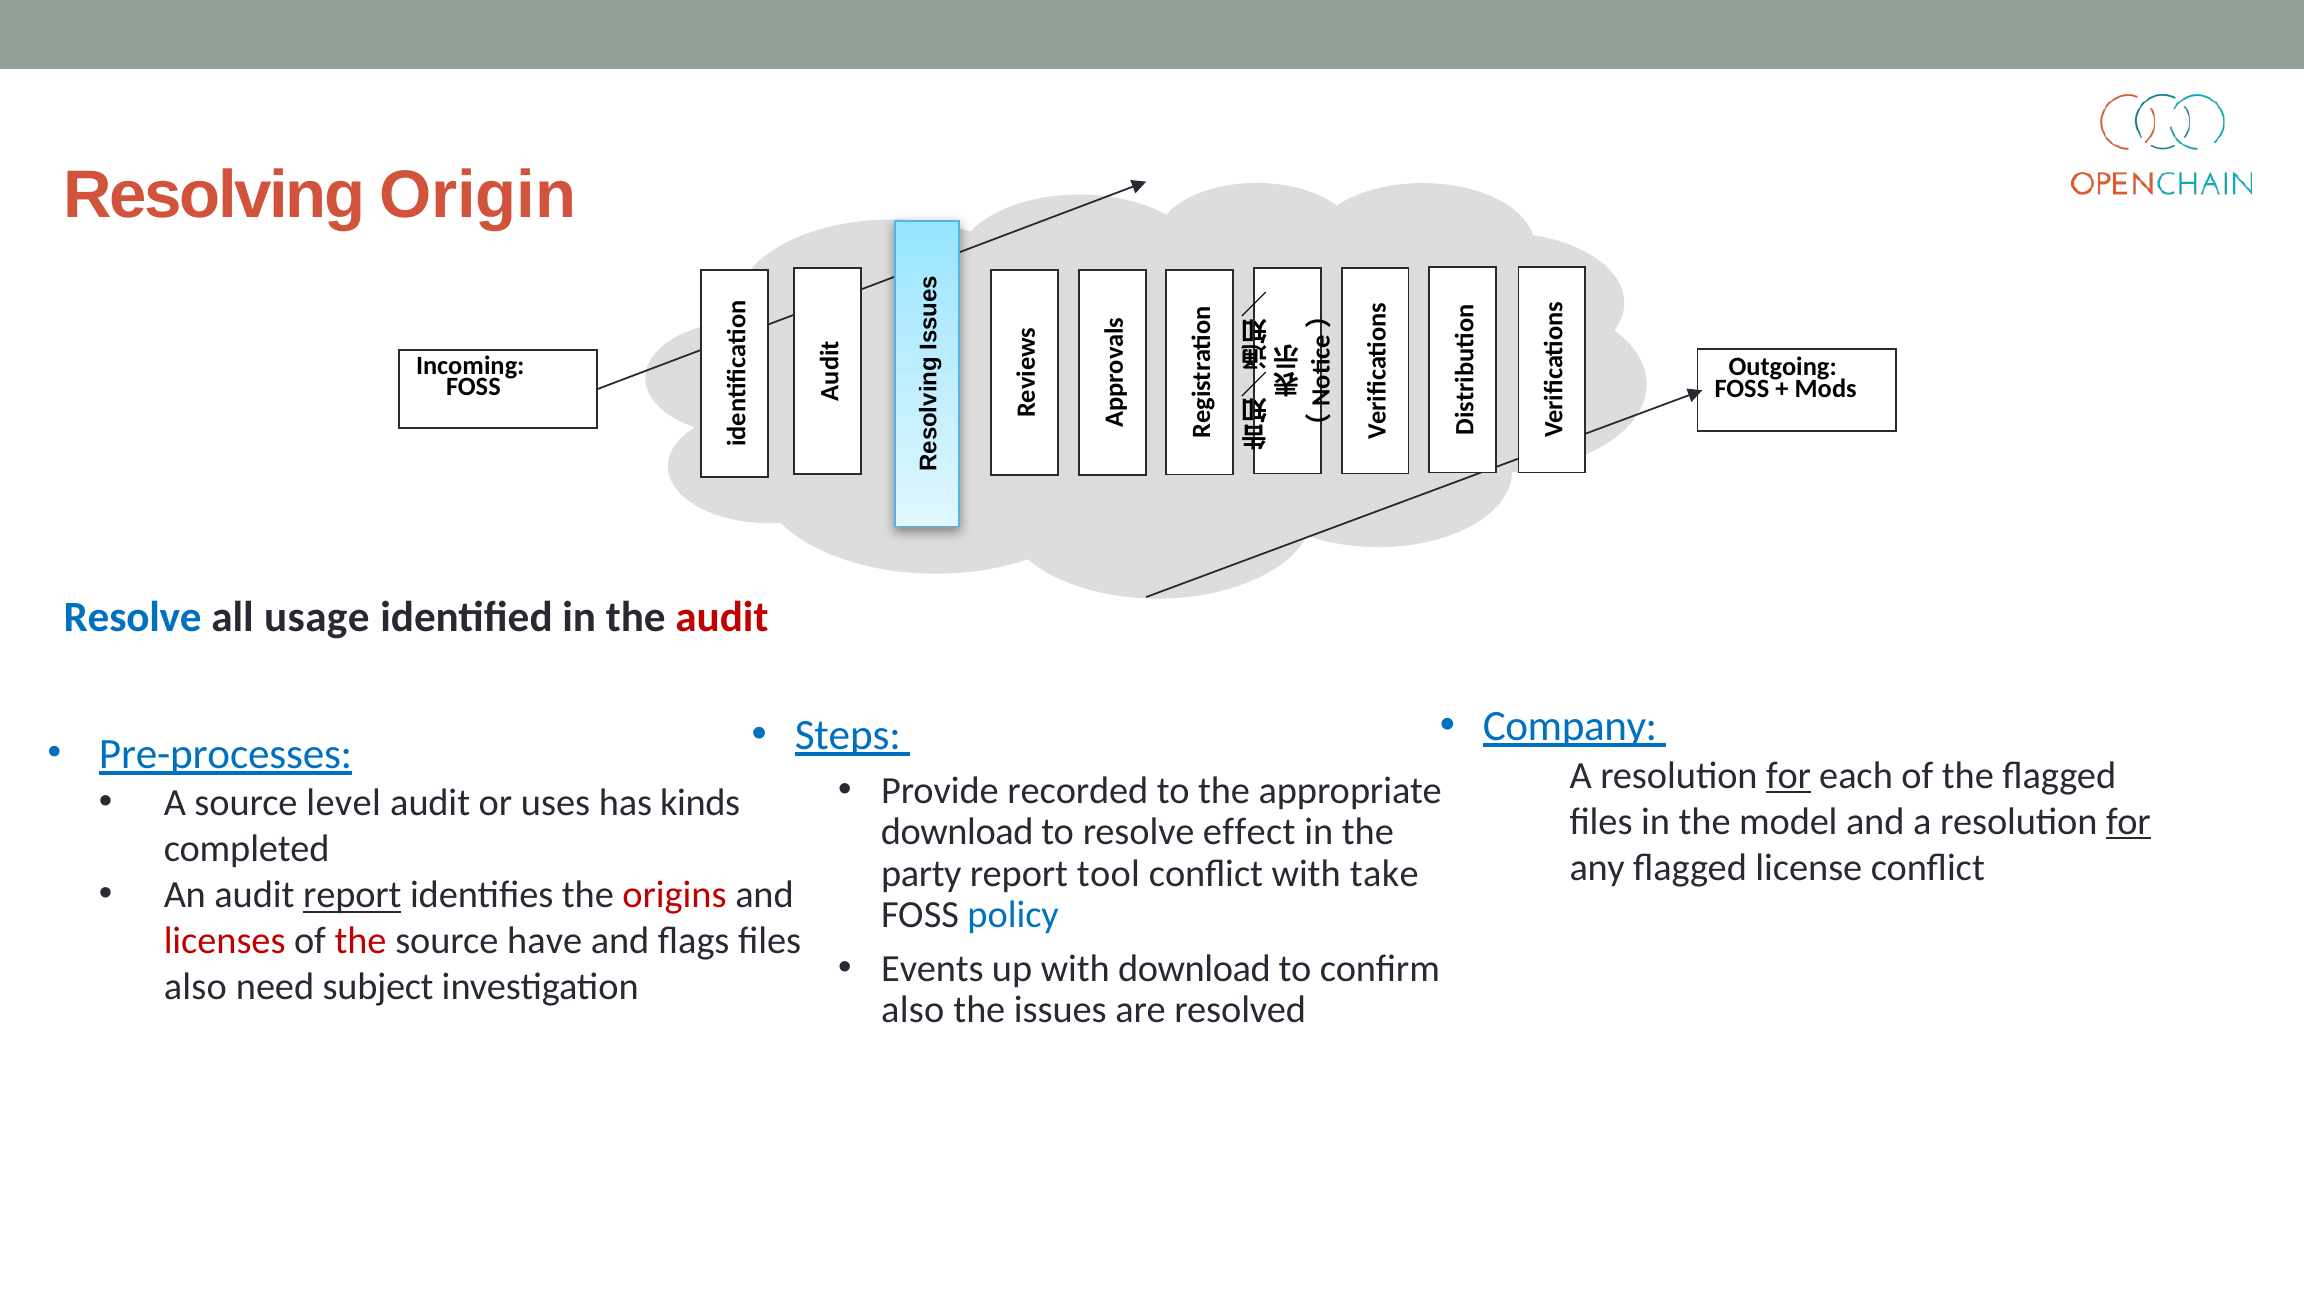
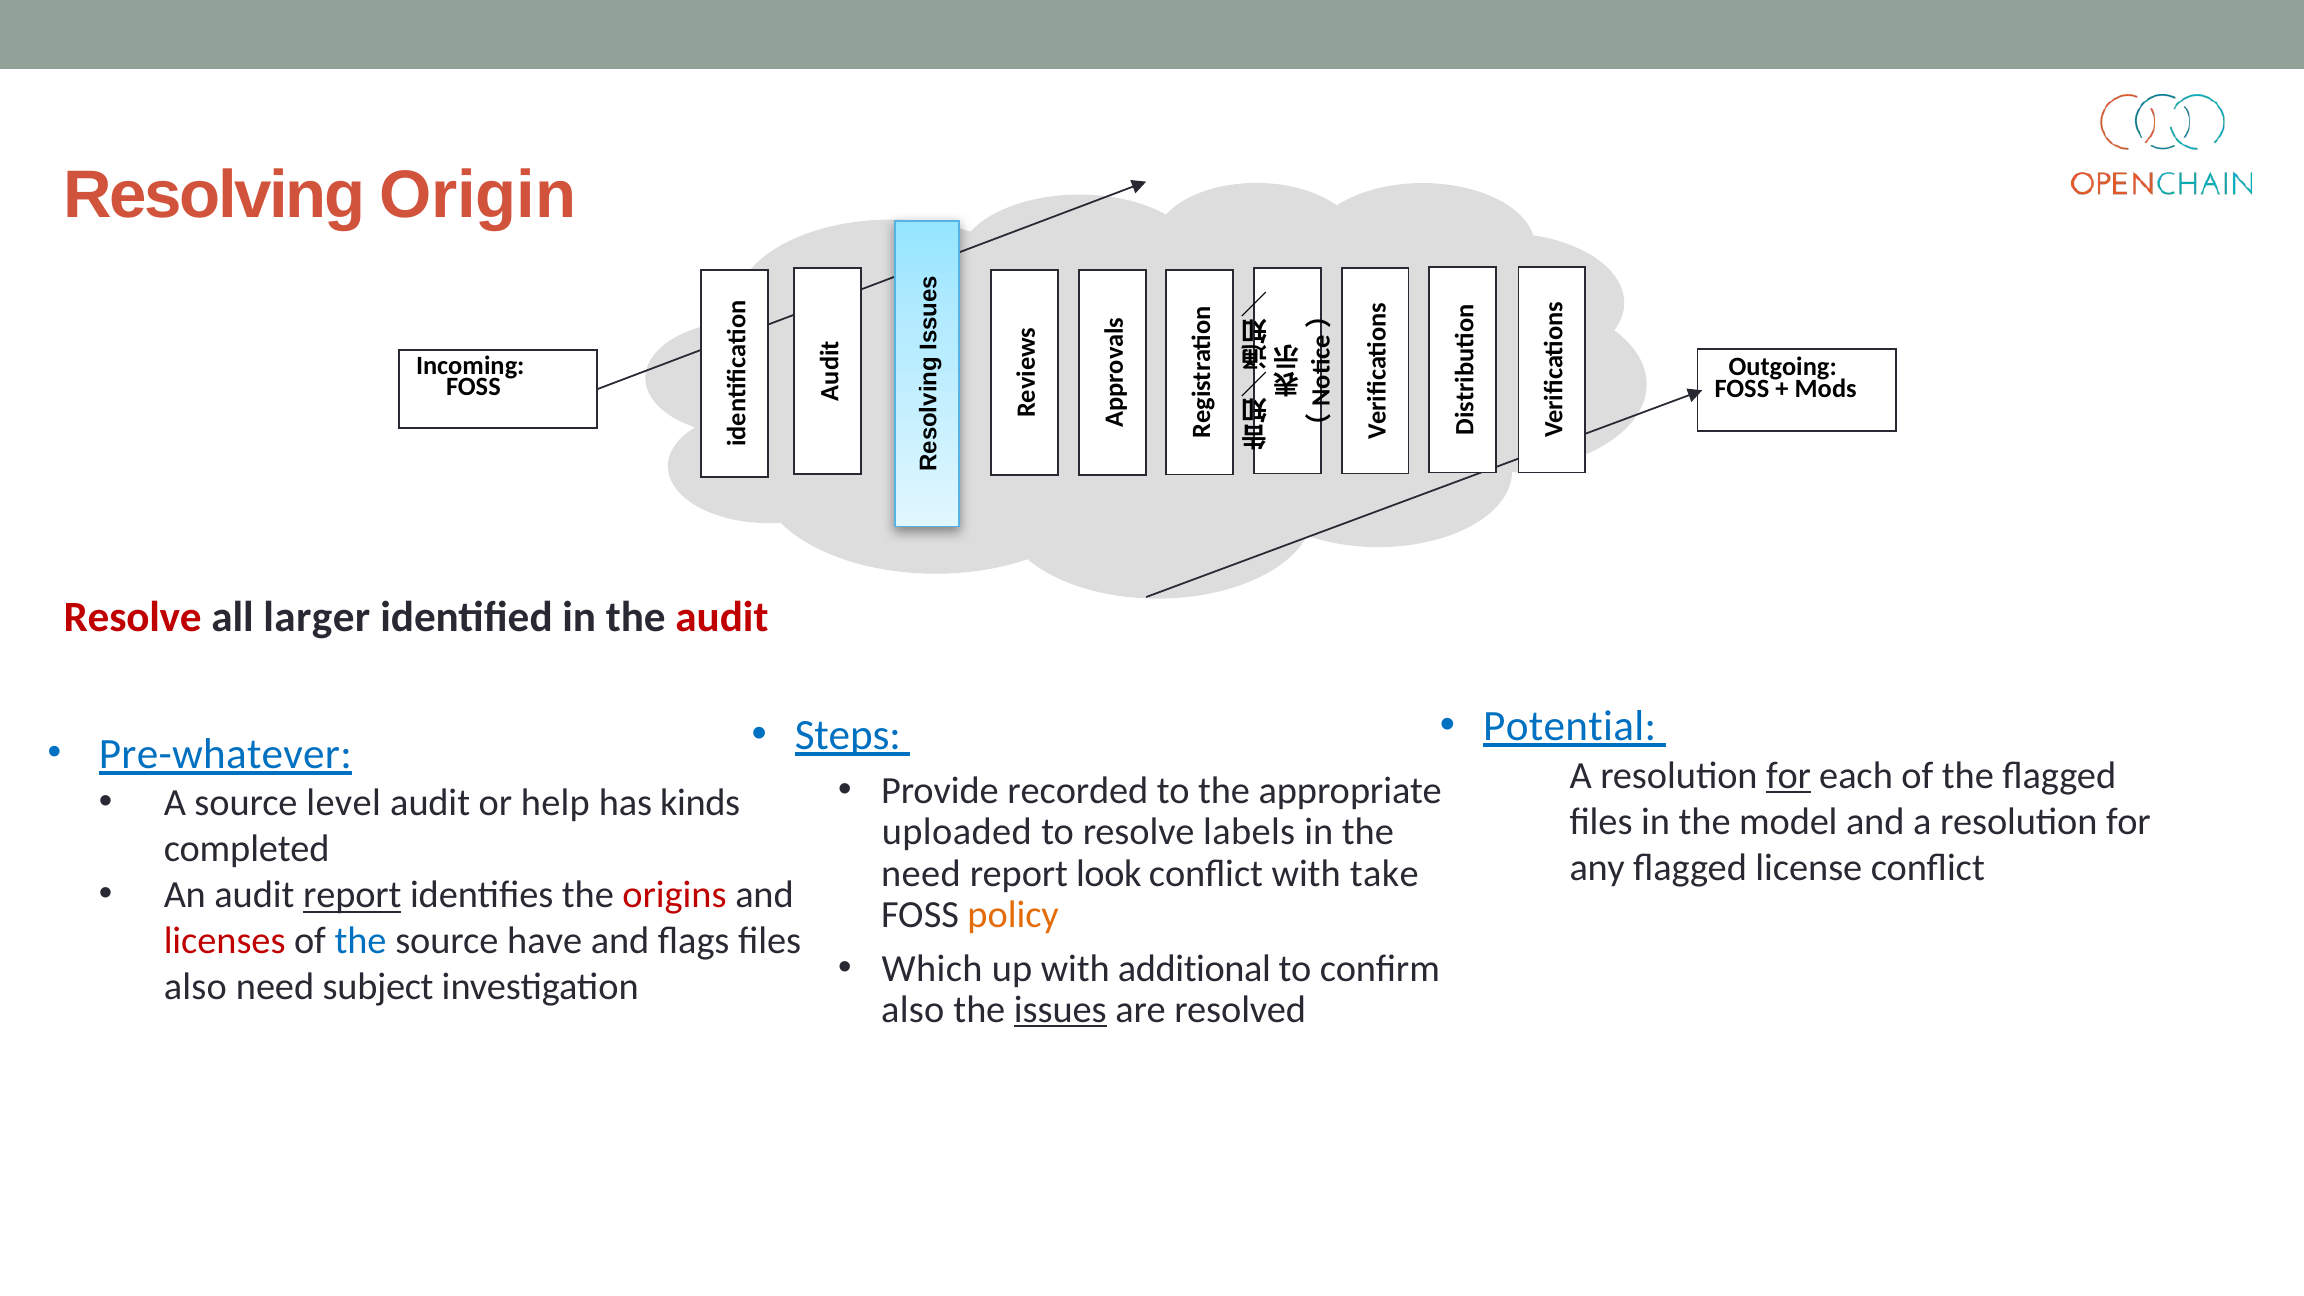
Resolve at (133, 618) colour: blue -> red
usage: usage -> larger
Company: Company -> Potential
Pre-processes: Pre-processes -> Pre-whatever
uses: uses -> help
for at (2128, 821) underline: present -> none
download at (957, 832): download -> uploaded
effect: effect -> labels
party at (921, 874): party -> need
tool: tool -> look
policy colour: blue -> orange
the at (361, 941) colour: red -> blue
Events: Events -> Which
with download: download -> additional
issues underline: none -> present
